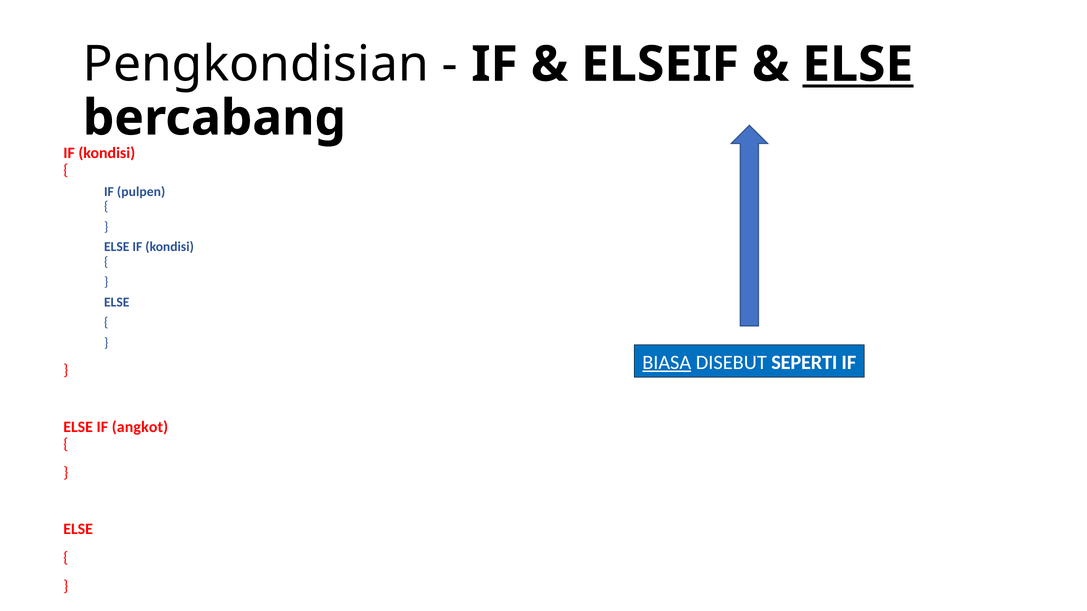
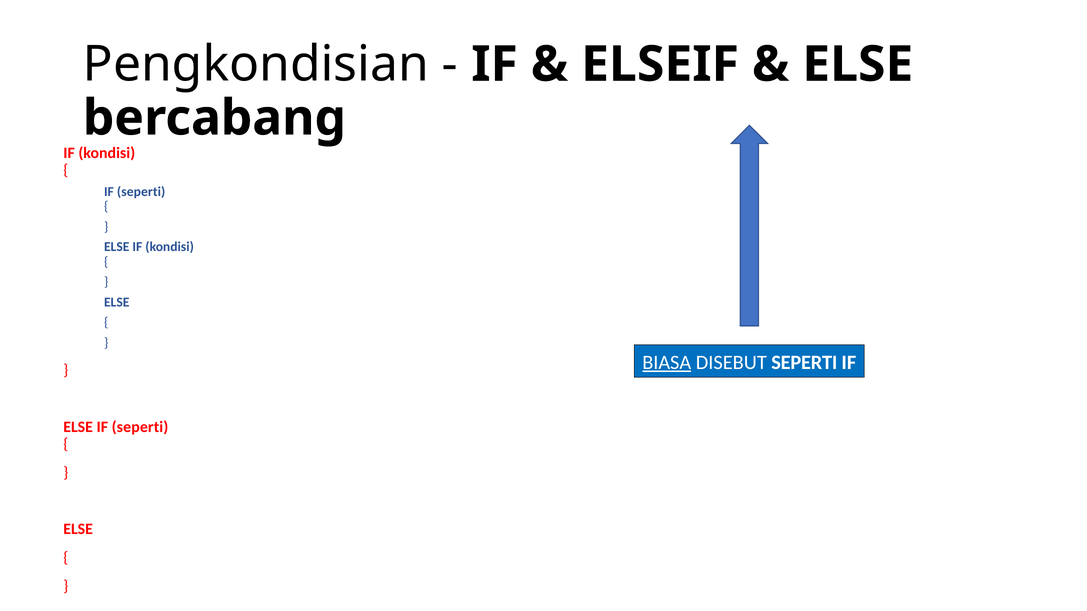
ELSE at (858, 64) underline: present -> none
pulpen at (141, 192): pulpen -> seperti
ELSE IF angkot: angkot -> seperti
